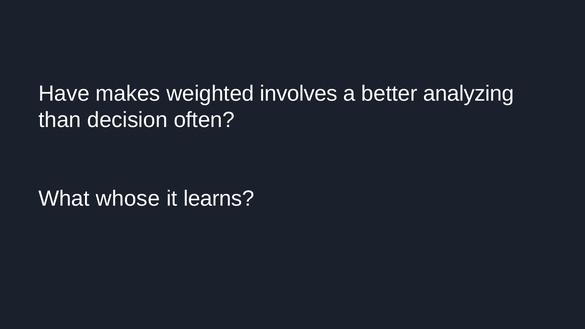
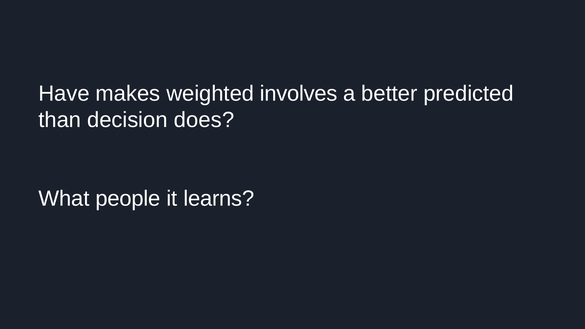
analyzing: analyzing -> predicted
often: often -> does
whose: whose -> people
